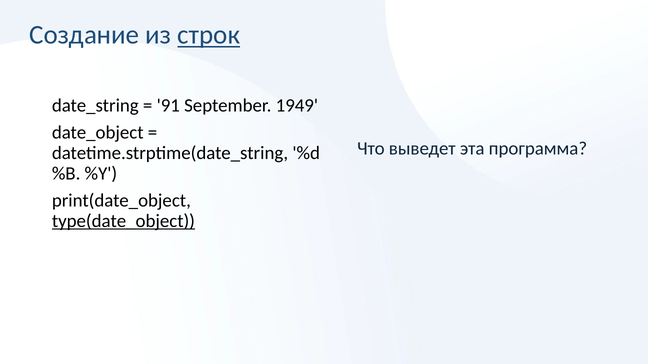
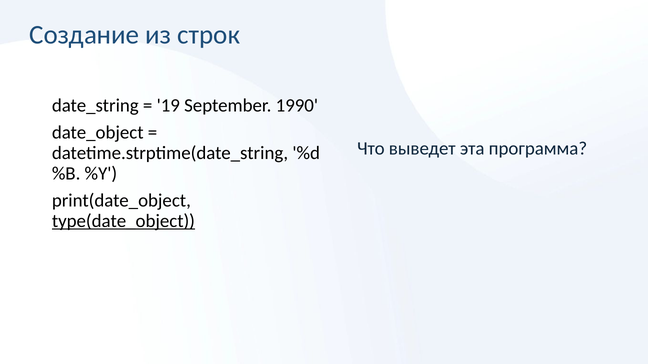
строк underline: present -> none
91: 91 -> 19
1949: 1949 -> 1990
